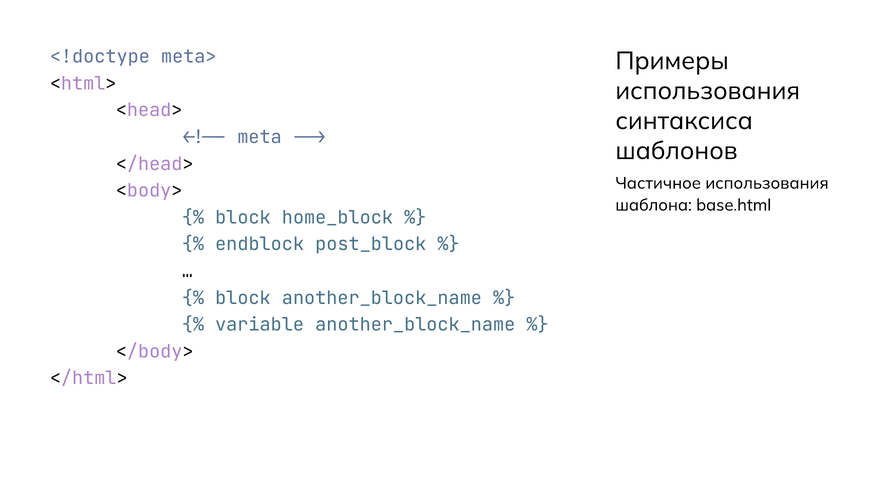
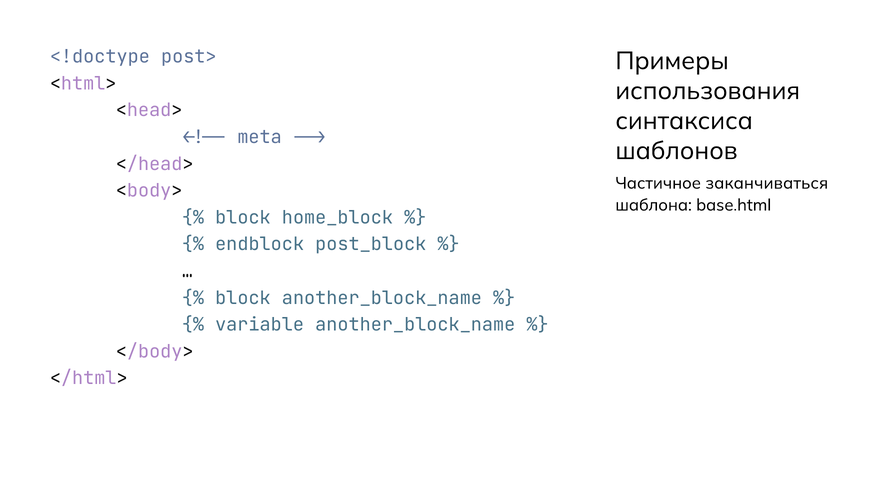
meta>: meta> -> post>
Частичное использования: использования -> заканчиваться
